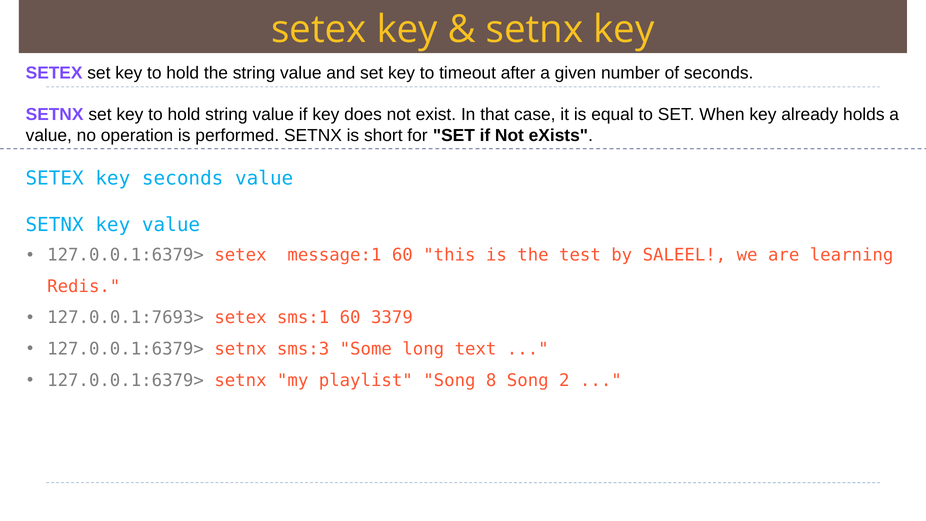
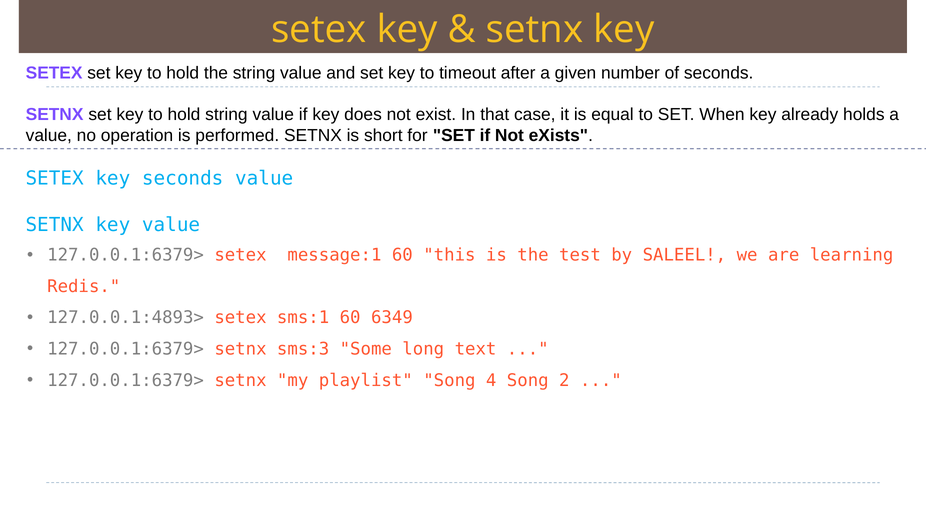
127.0.0.1:7693>: 127.0.0.1:7693> -> 127.0.0.1:4893>
3379: 3379 -> 6349
8: 8 -> 4
